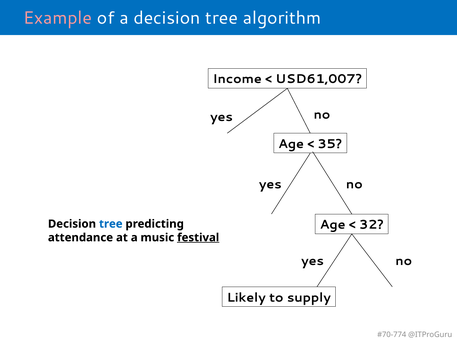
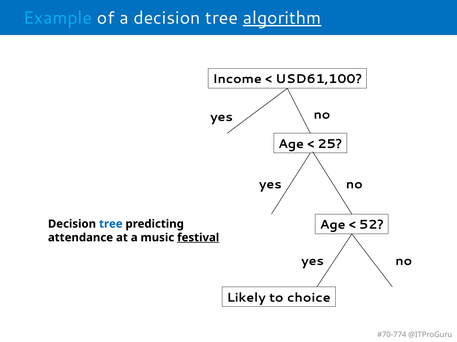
Example colour: pink -> light blue
algorithm underline: none -> present
USD61,007: USD61,007 -> USD61,100
35: 35 -> 25
32: 32 -> 52
supply: supply -> choice
